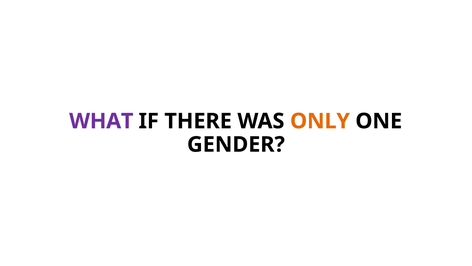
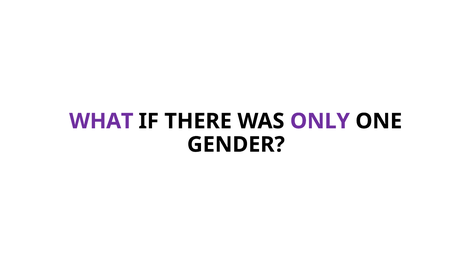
ONLY colour: orange -> purple
